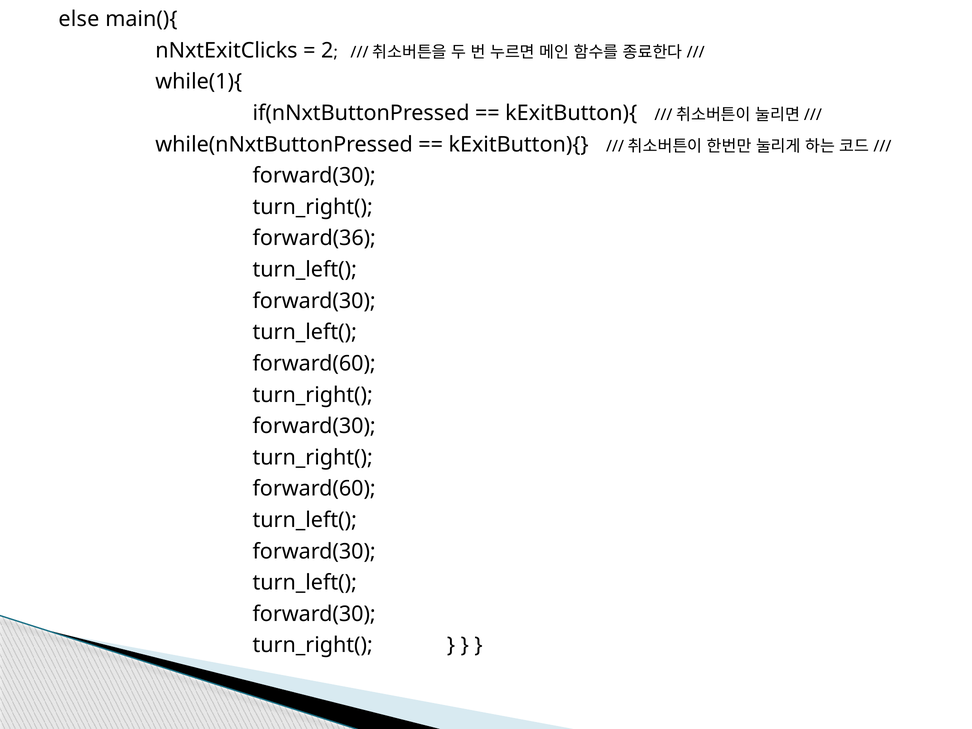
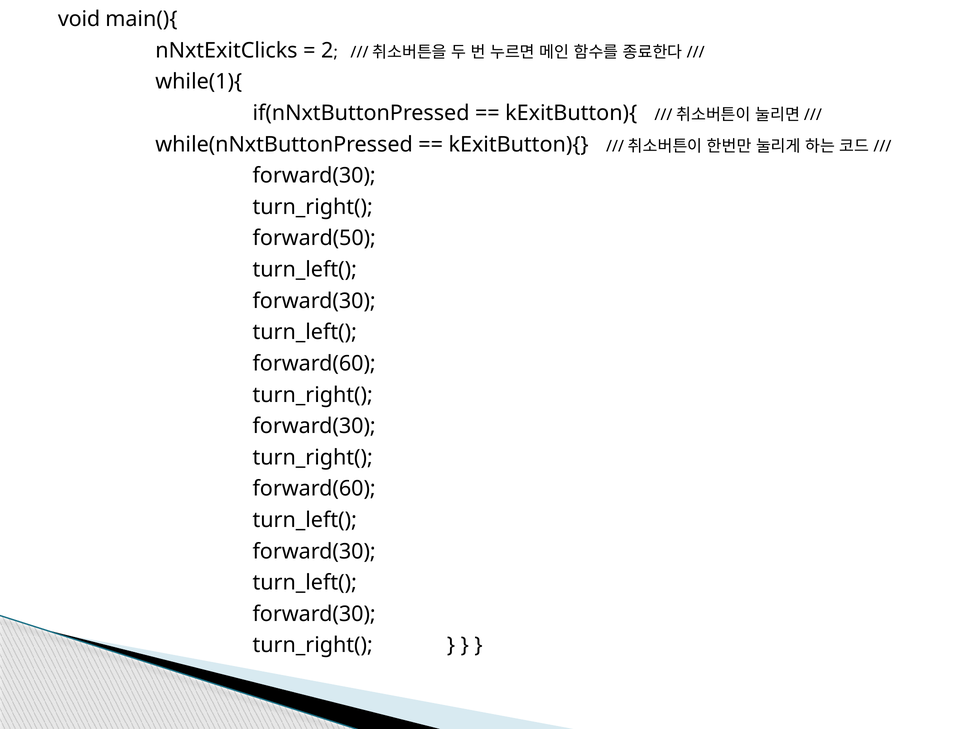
else: else -> void
forward(36: forward(36 -> forward(50
